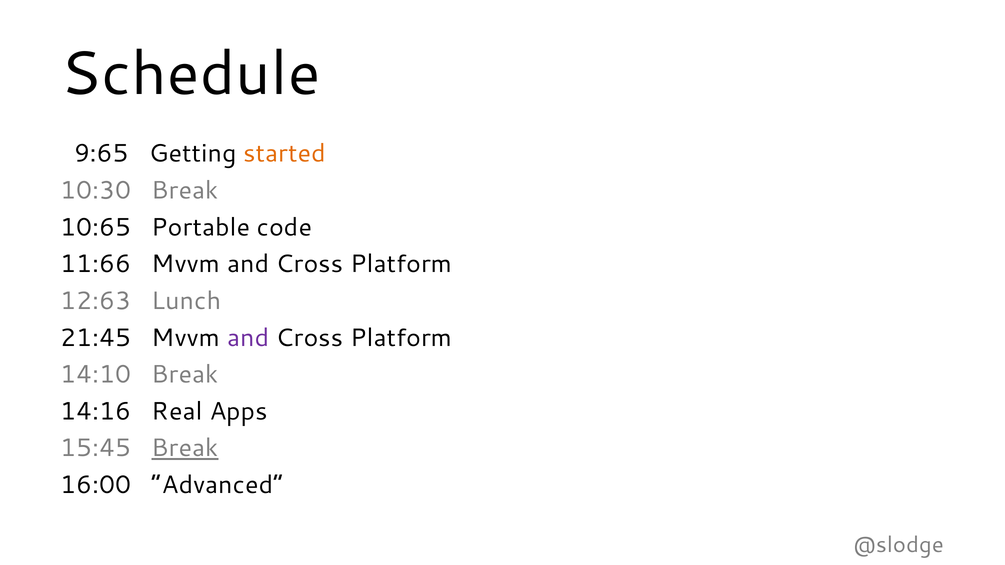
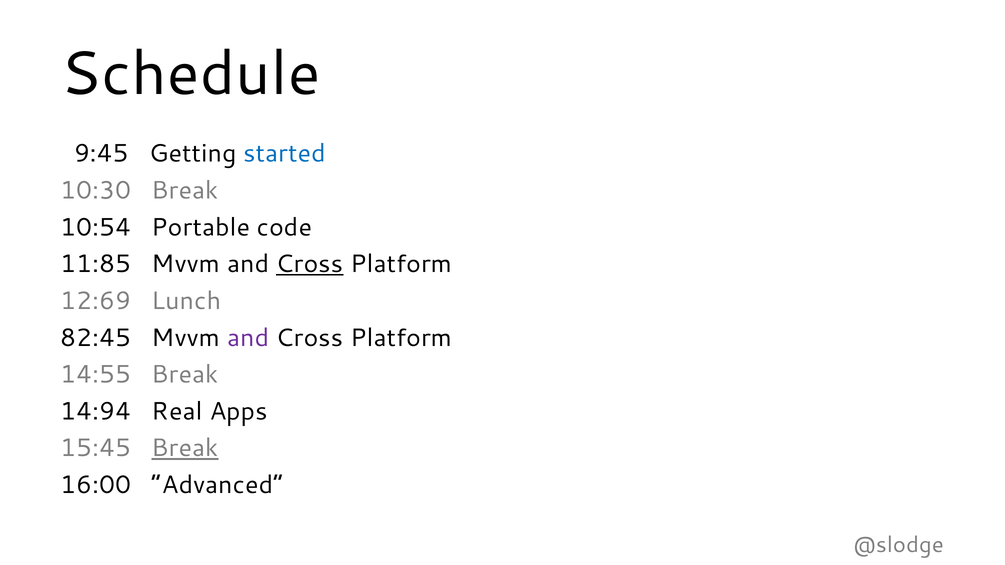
9:65: 9:65 -> 9:45
started colour: orange -> blue
10:65: 10:65 -> 10:54
11:66: 11:66 -> 11:85
Cross at (310, 264) underline: none -> present
12:63: 12:63 -> 12:69
21:45: 21:45 -> 82:45
14:10: 14:10 -> 14:55
14:16: 14:16 -> 14:94
